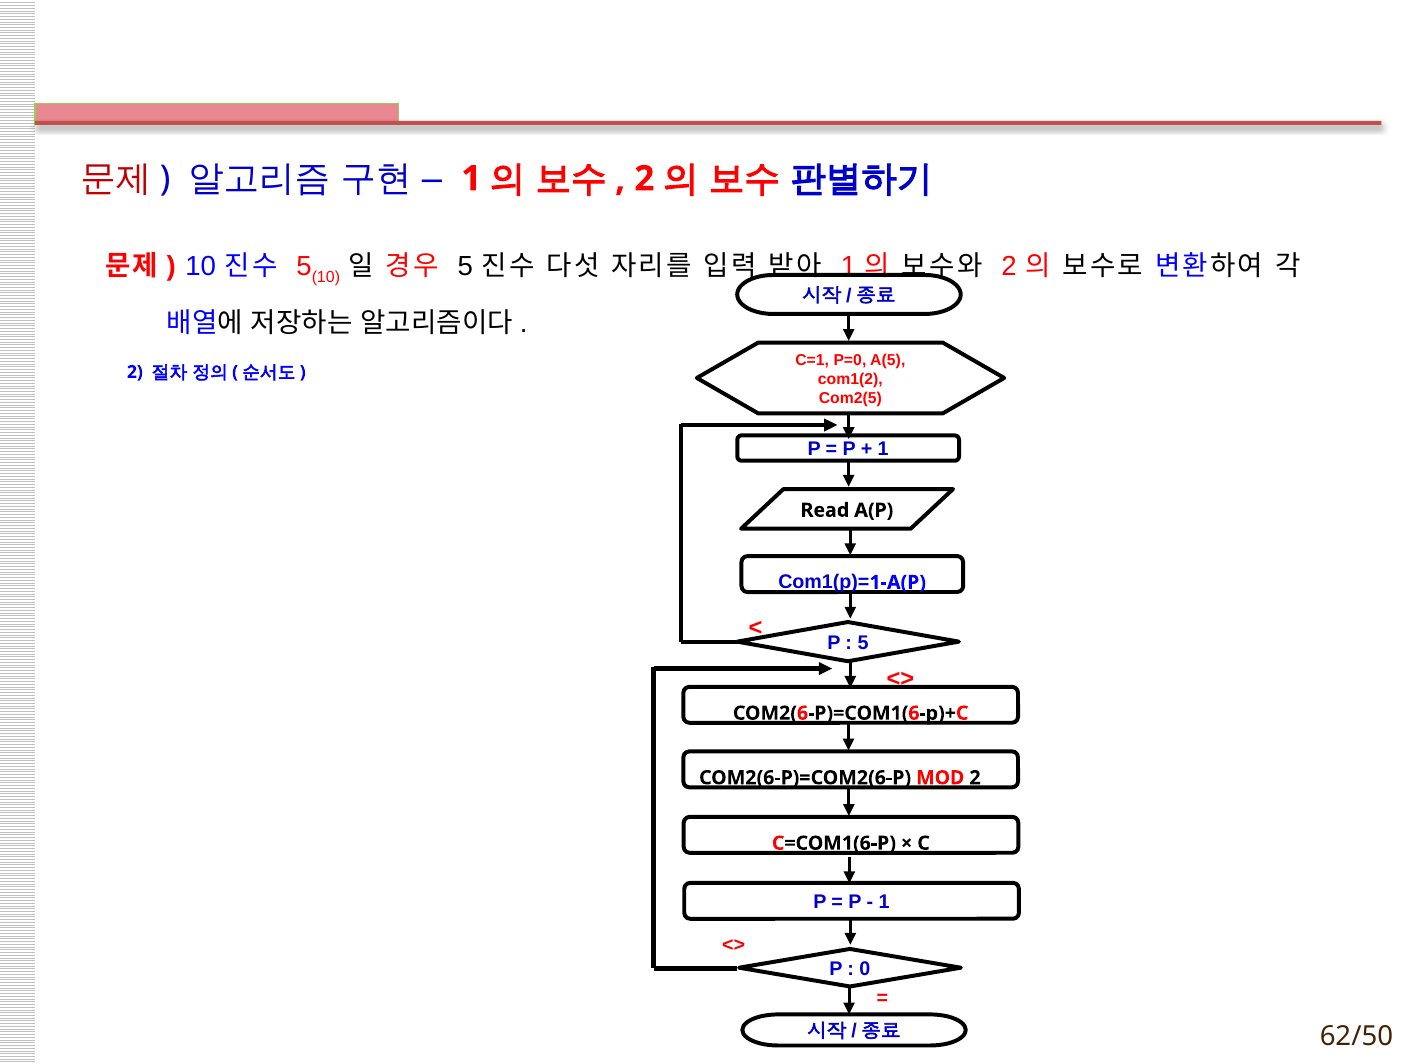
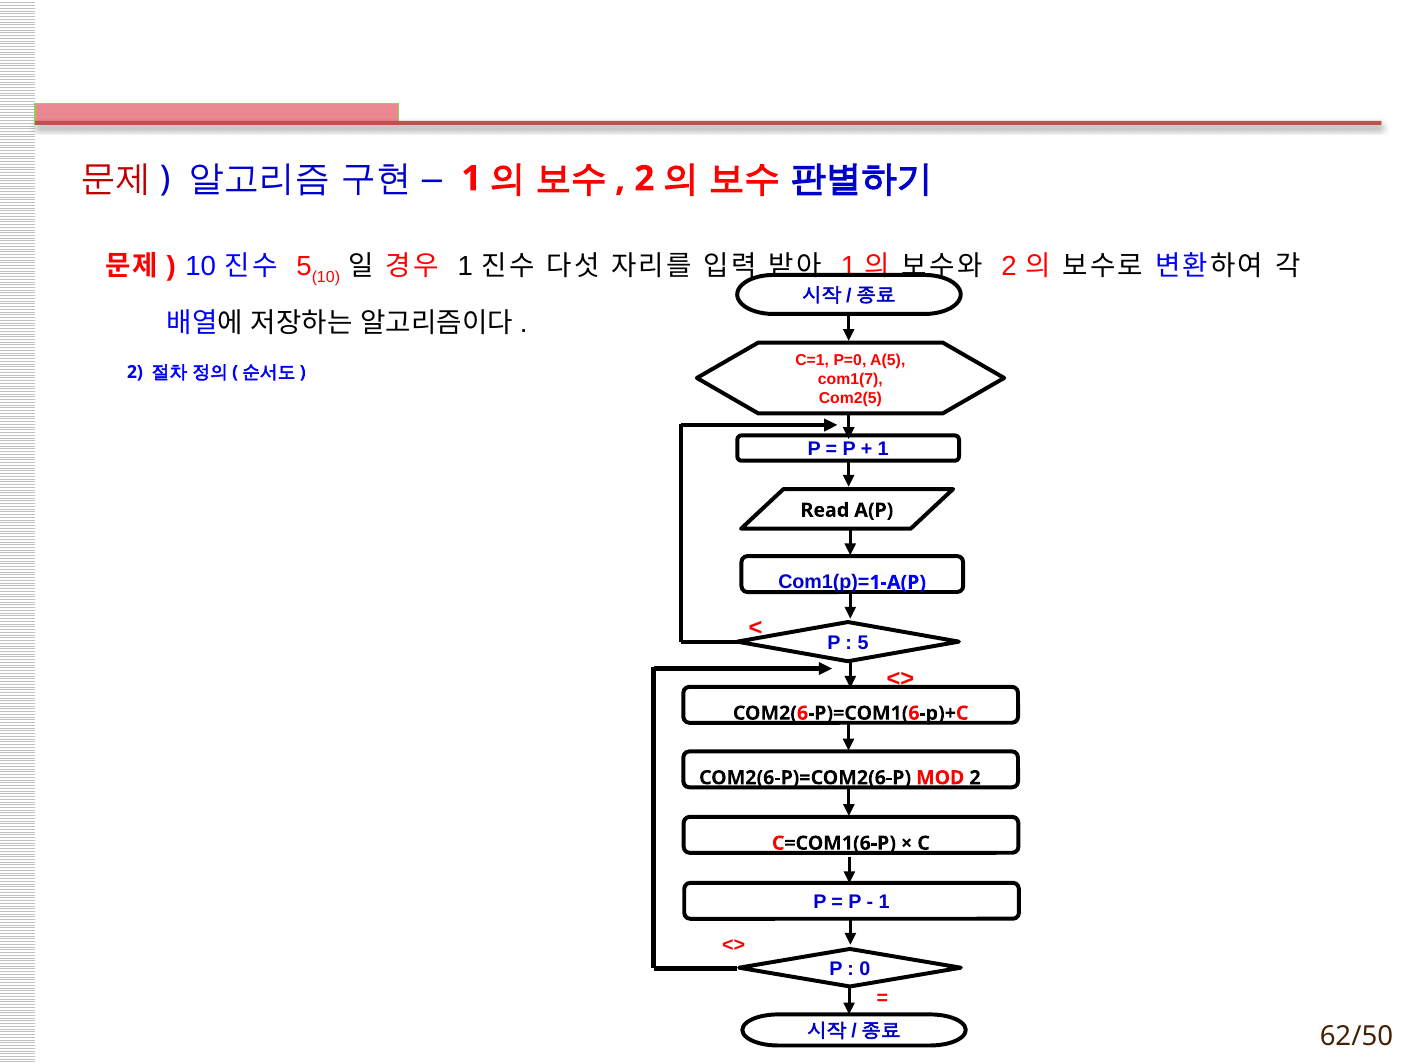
5 at (465, 266): 5 -> 1
com1(2: com1(2 -> com1(7
